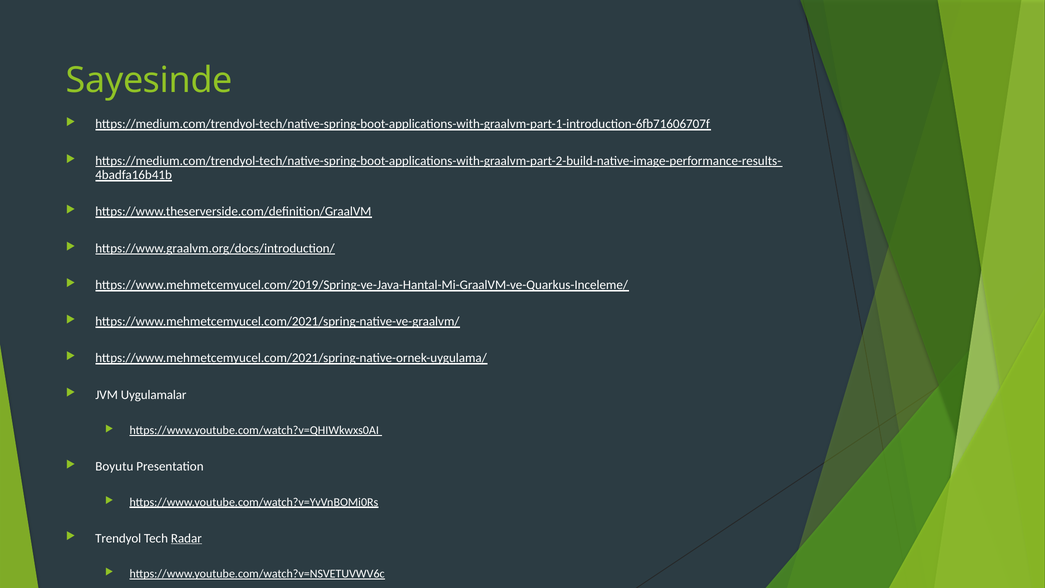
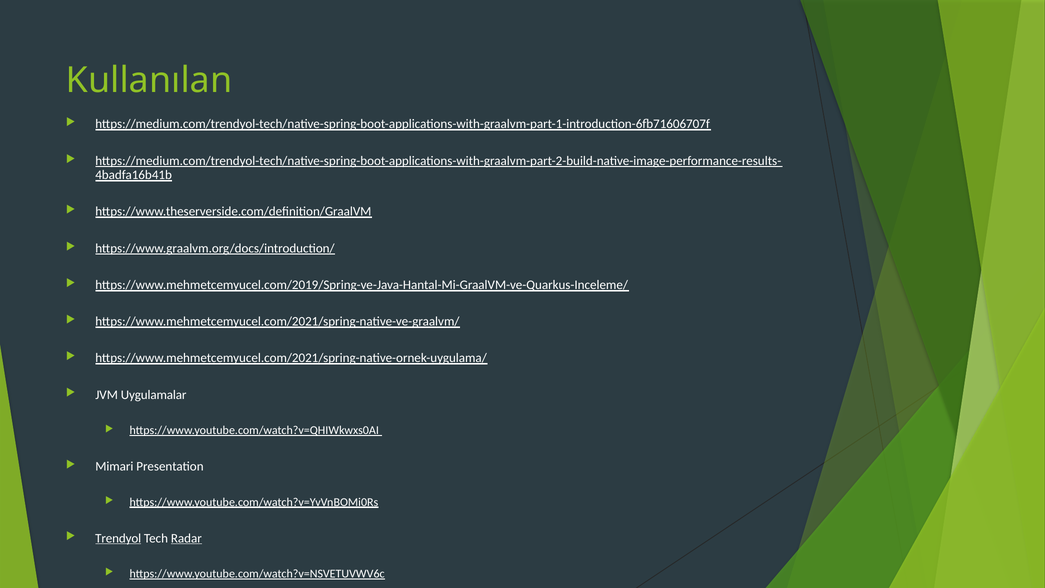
Sayesinde: Sayesinde -> Kullanılan
Boyutu: Boyutu -> Mimari
Trendyol underline: none -> present
